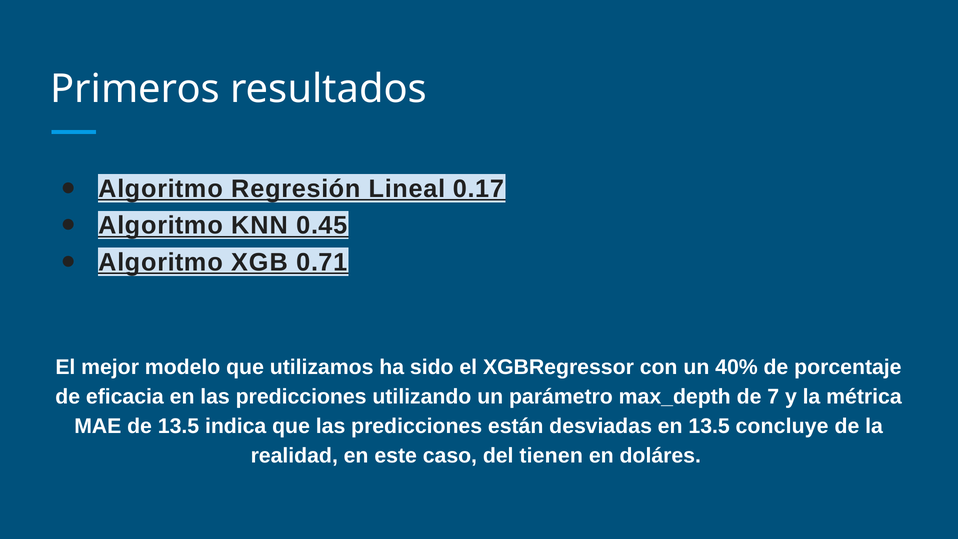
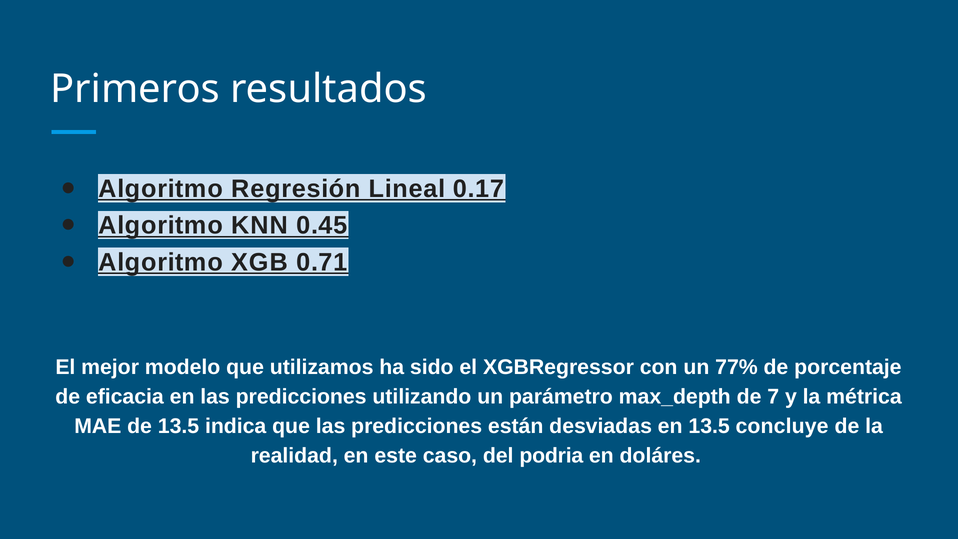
40%: 40% -> 77%
tienen: tienen -> podria
